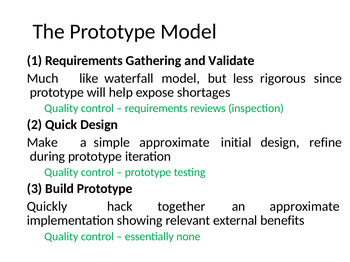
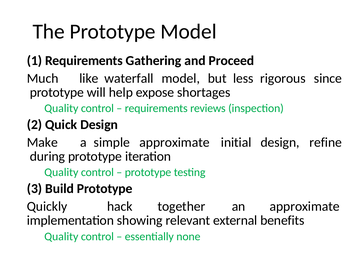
Validate: Validate -> Proceed
